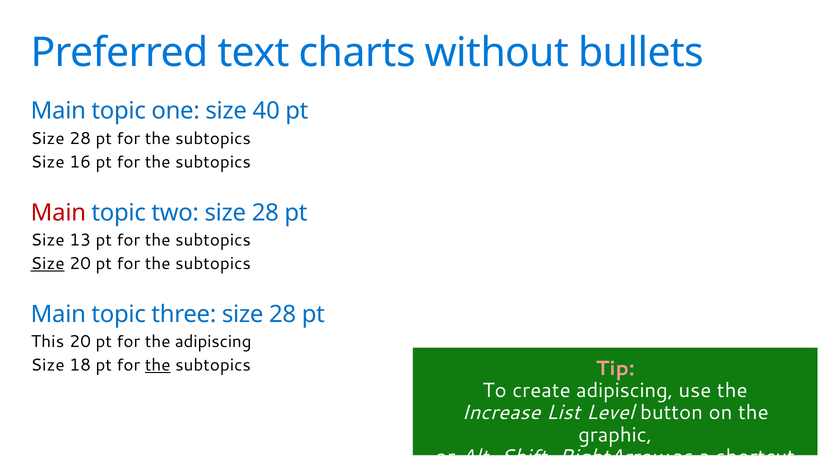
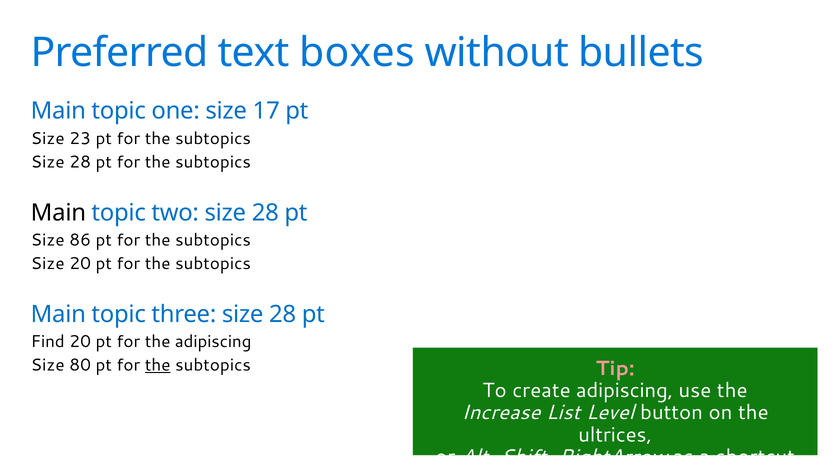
charts: charts -> boxes
40: 40 -> 17
28 at (80, 138): 28 -> 23
16 at (80, 162): 16 -> 28
Main at (58, 213) colour: red -> black
13: 13 -> 86
Size at (48, 264) underline: present -> none
This: This -> Find
18: 18 -> 80
graphic: graphic -> ultrices
